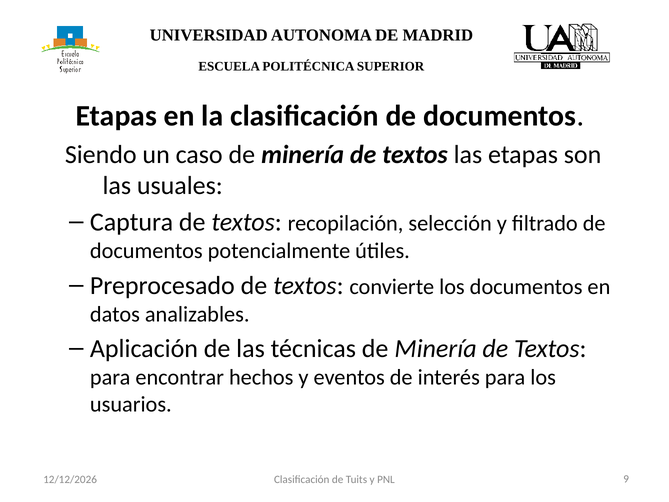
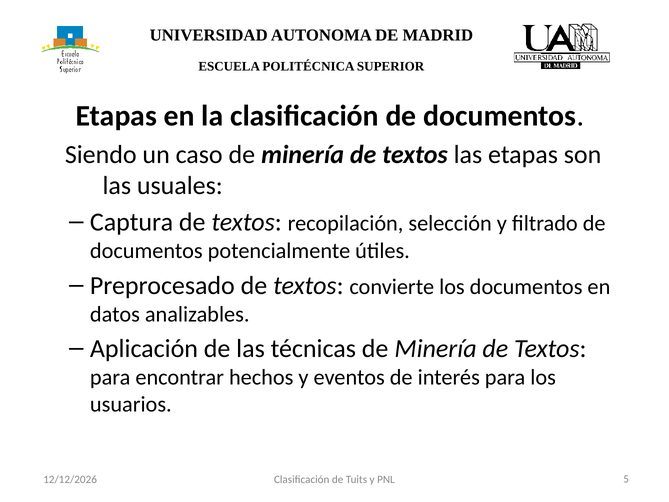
9: 9 -> 5
